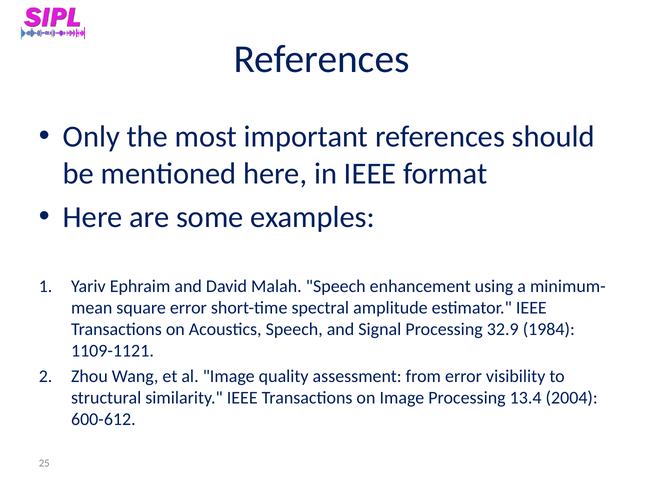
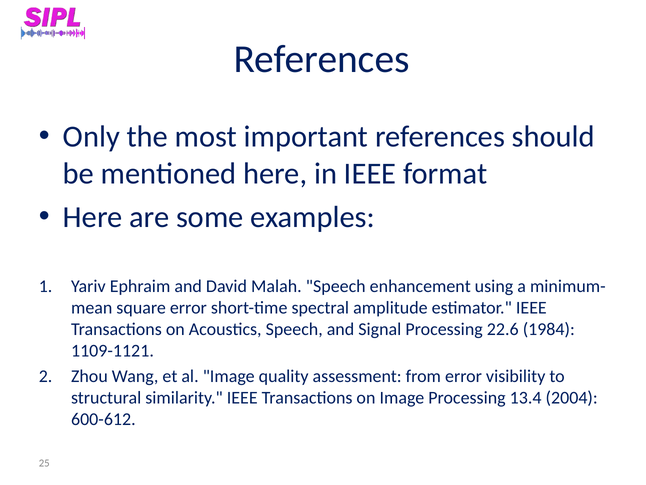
32.9: 32.9 -> 22.6
